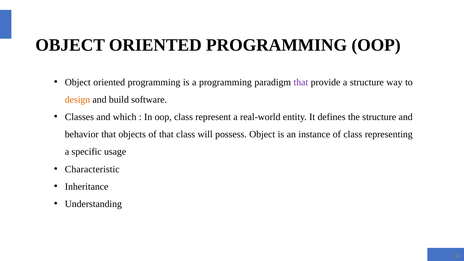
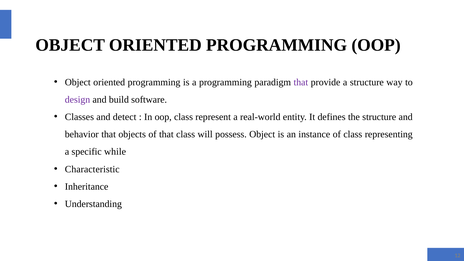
design colour: orange -> purple
which: which -> detect
usage: usage -> while
